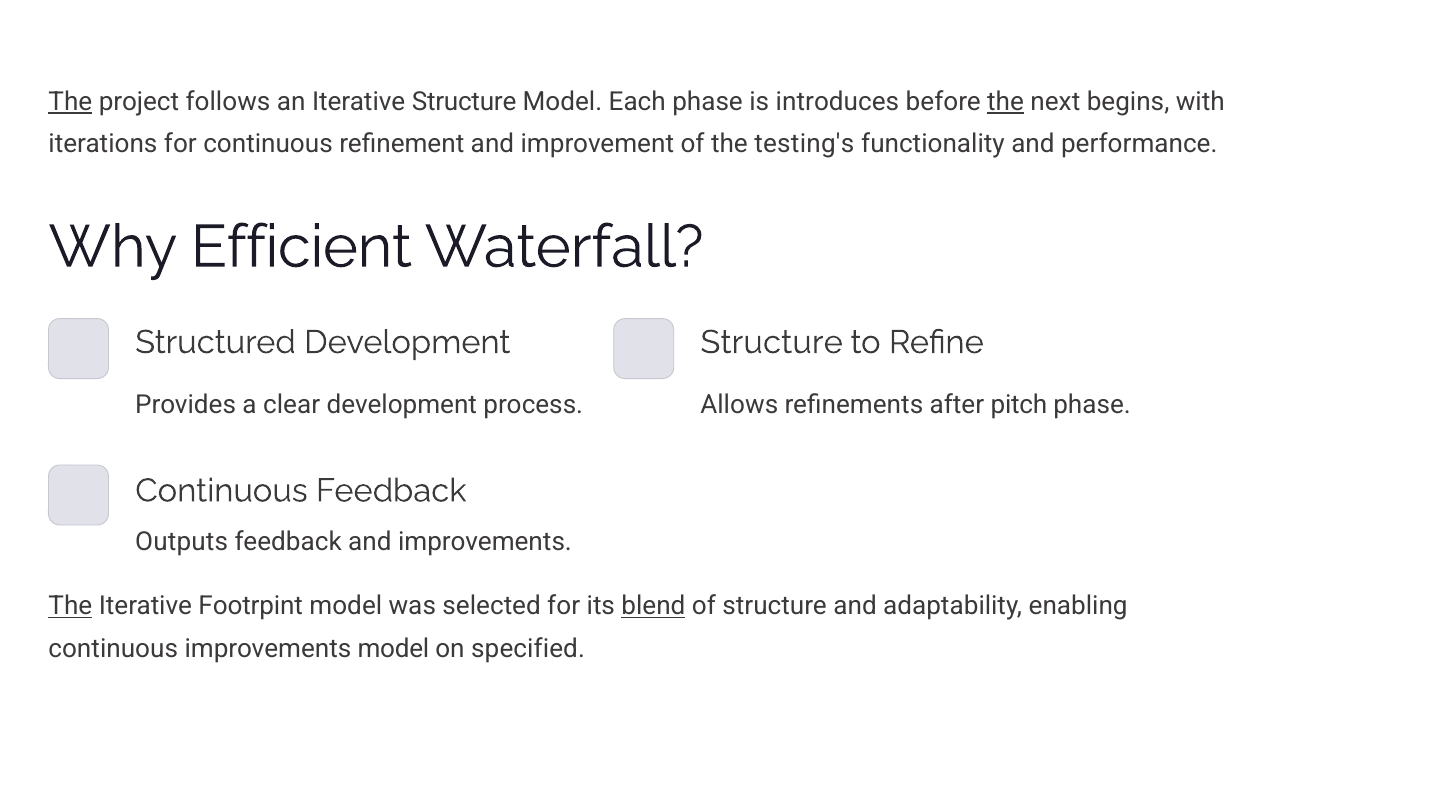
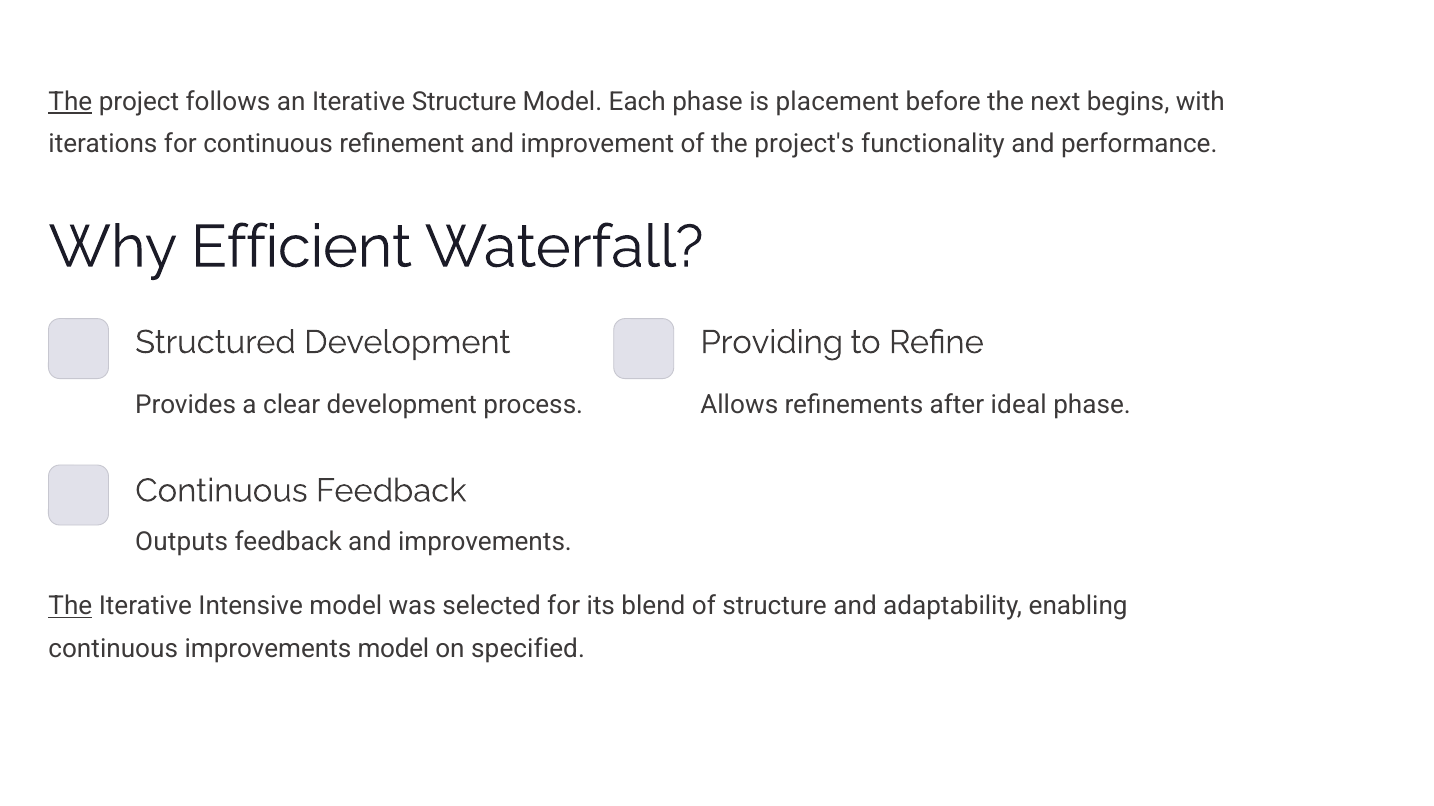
introduces: introduces -> placement
the at (1006, 102) underline: present -> none
testing's: testing's -> project's
Structure at (772, 343): Structure -> Providing
pitch: pitch -> ideal
Footrpint: Footrpint -> Intensive
blend underline: present -> none
